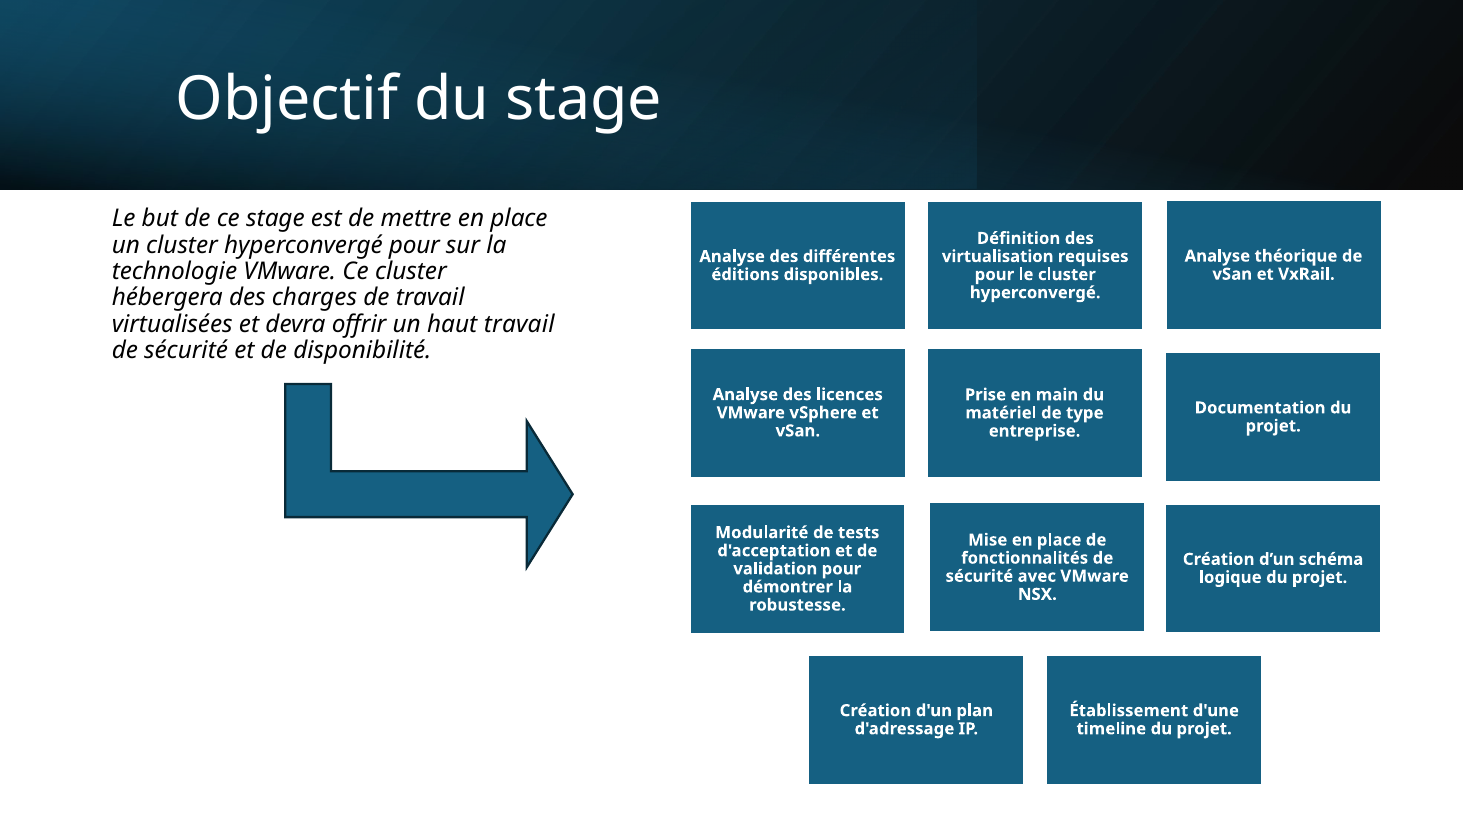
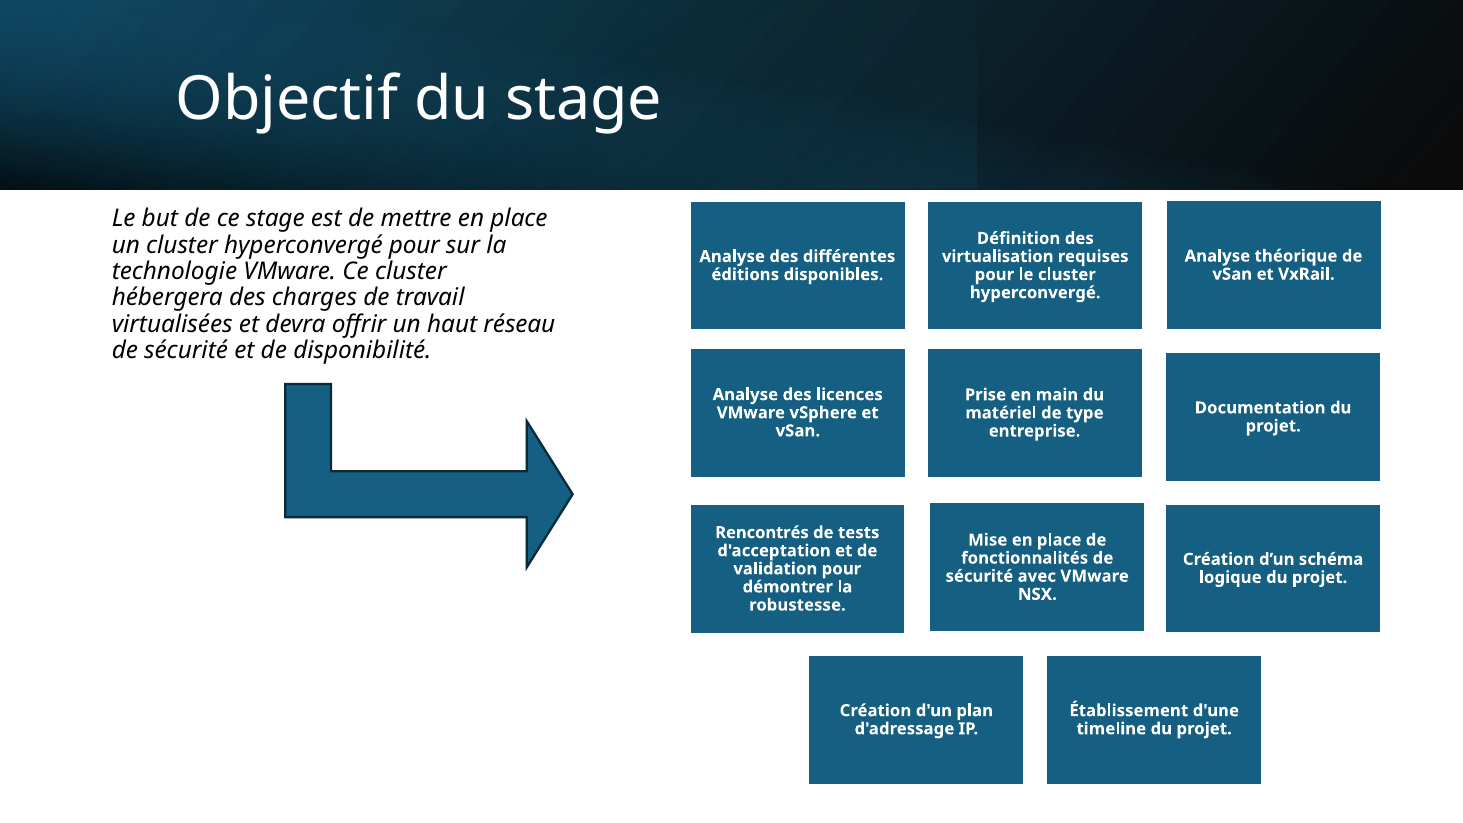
haut travail: travail -> réseau
Modularité: Modularité -> Rencontrés
